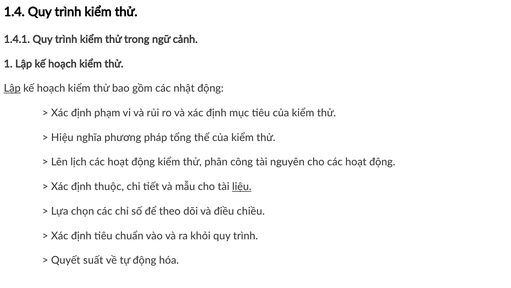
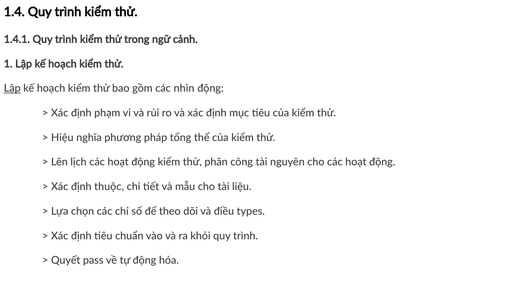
nhật: nhật -> nhìn
liệu underline: present -> none
chiều: chiều -> types
suất: suất -> pass
